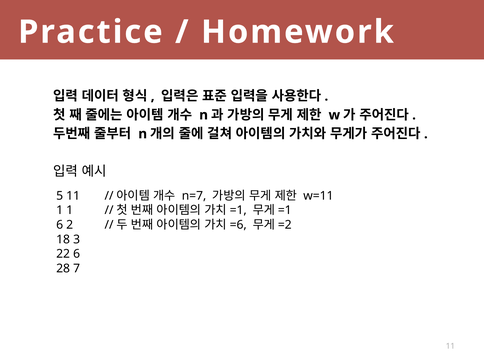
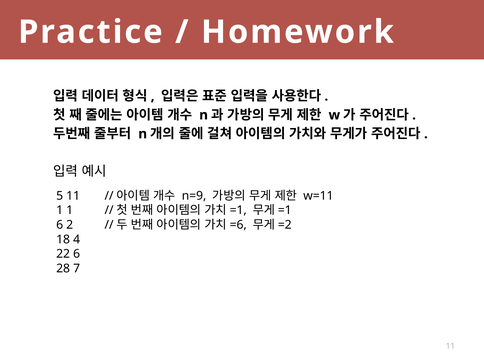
n=7: n=7 -> n=9
3: 3 -> 4
